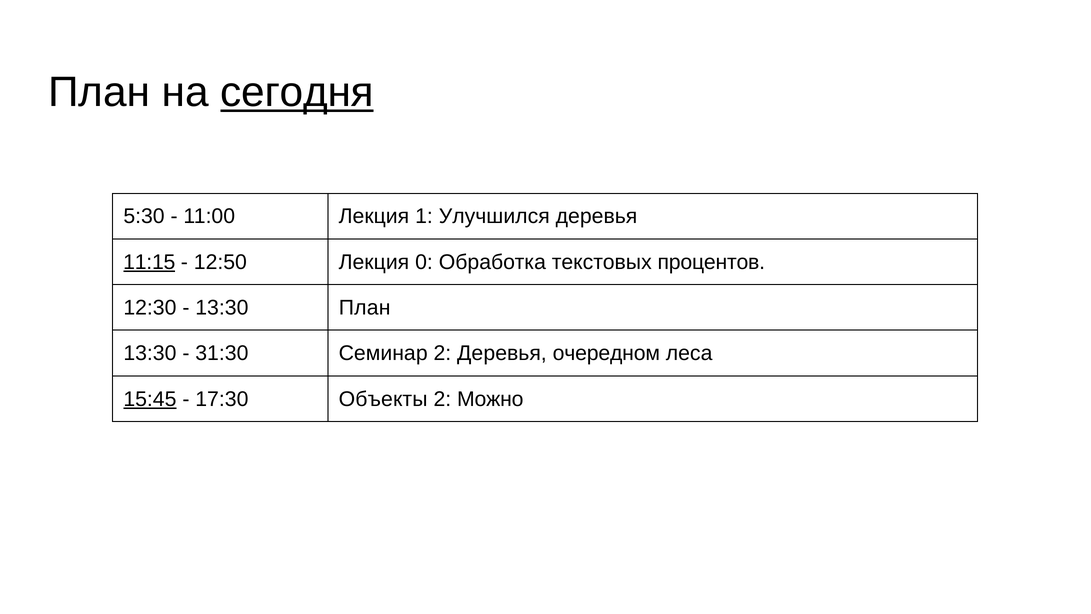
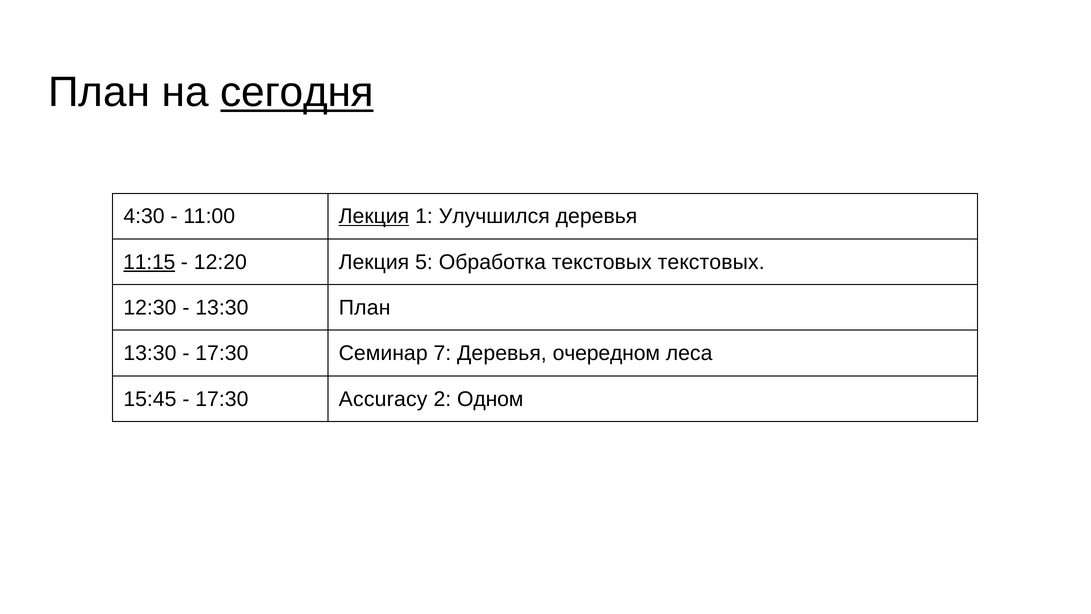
5:30: 5:30 -> 4:30
Лекция at (374, 216) underline: none -> present
12:50: 12:50 -> 12:20
0: 0 -> 5
текстовых процентов: процентов -> текстовых
31:30 at (222, 353): 31:30 -> 17:30
Семинар 2: 2 -> 7
15:45 underline: present -> none
Объекты: Объекты -> Accuracy
Можно: Можно -> Одном
